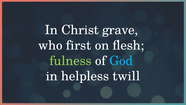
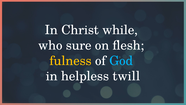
grave: grave -> while
first: first -> sure
fulness colour: light green -> yellow
